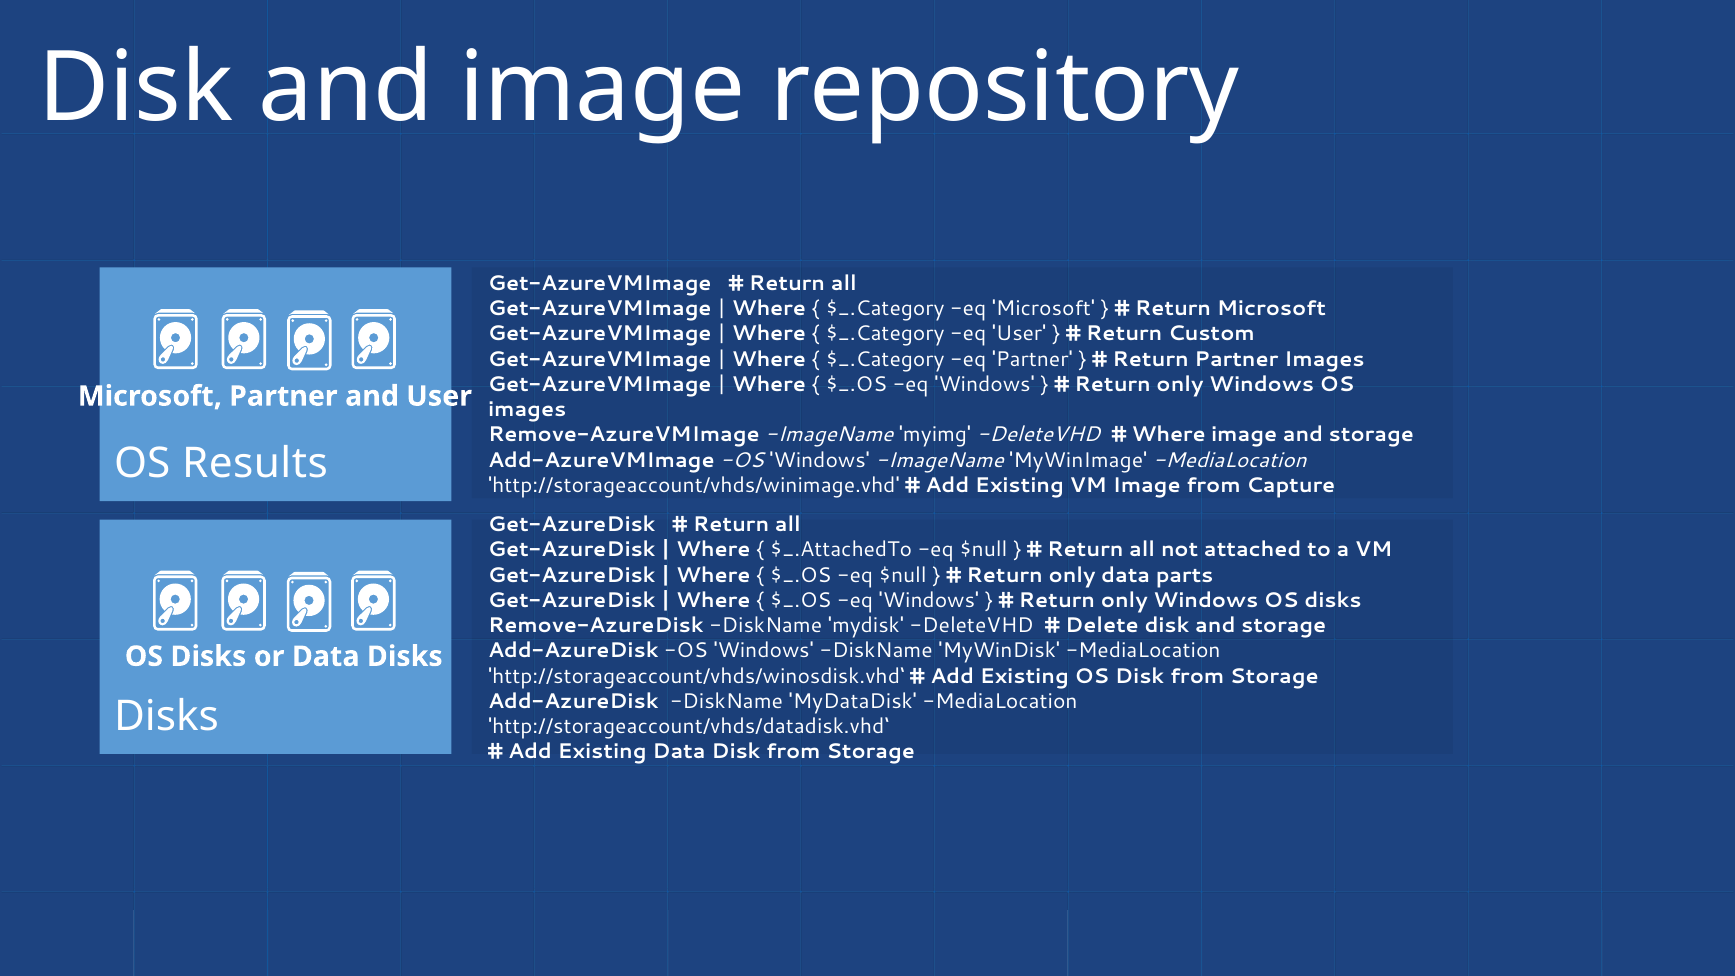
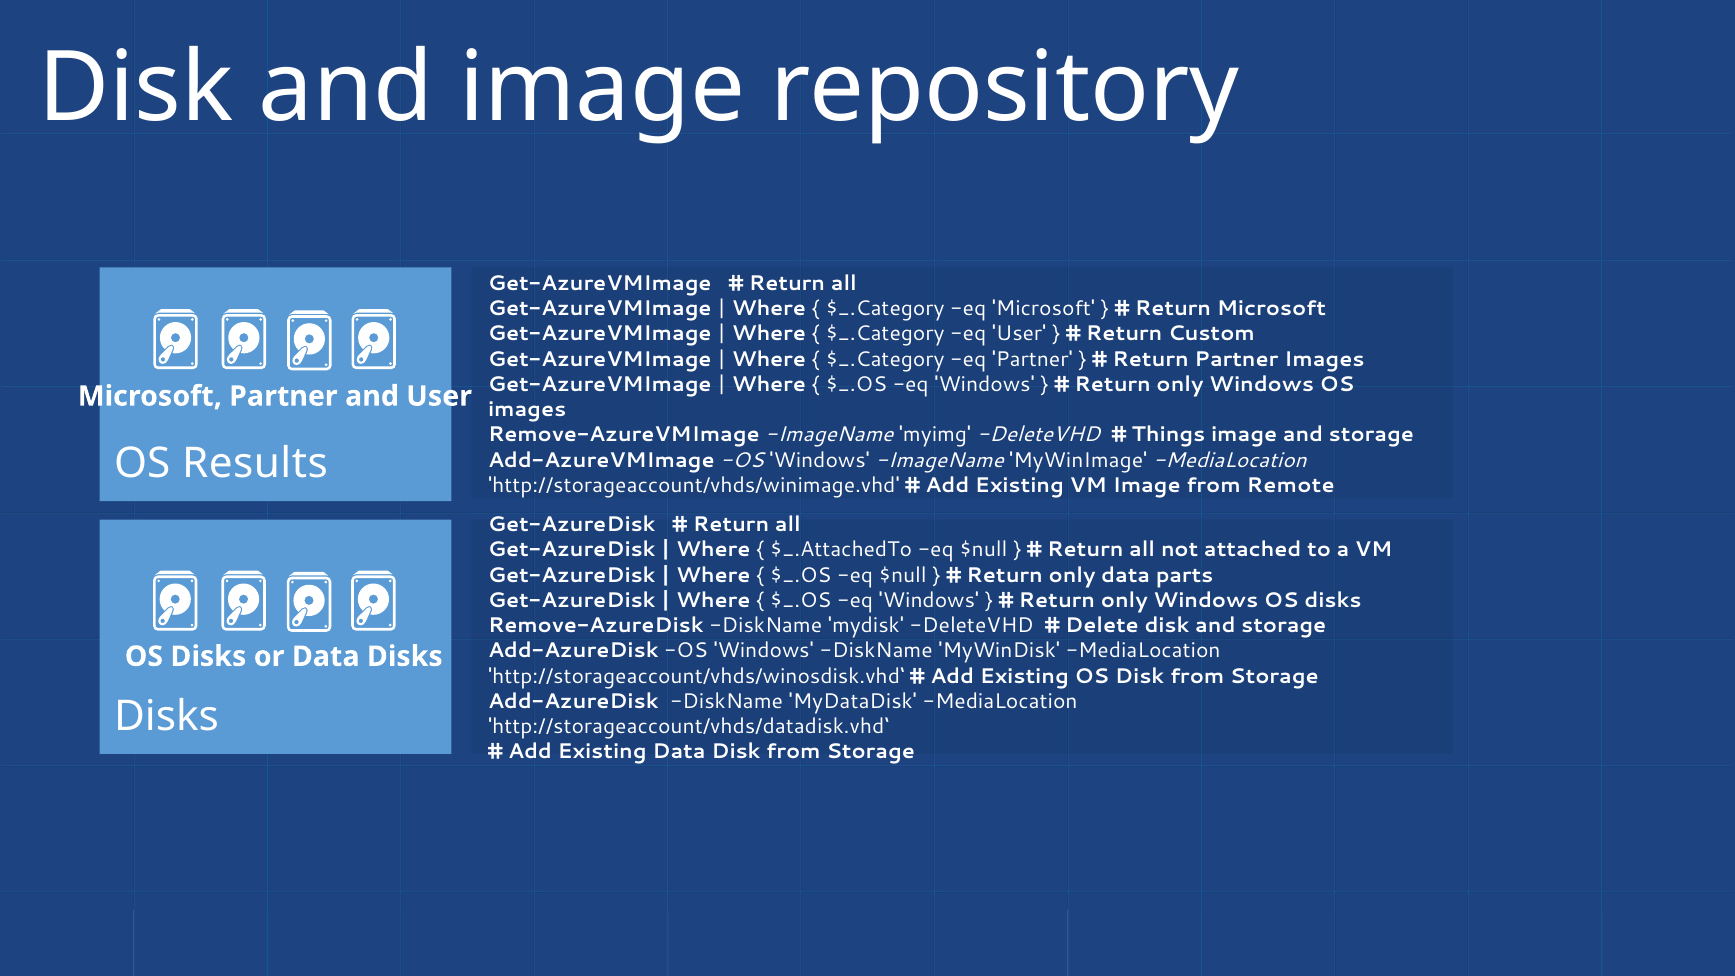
Where at (1169, 435): Where -> Things
Capture: Capture -> Remote
